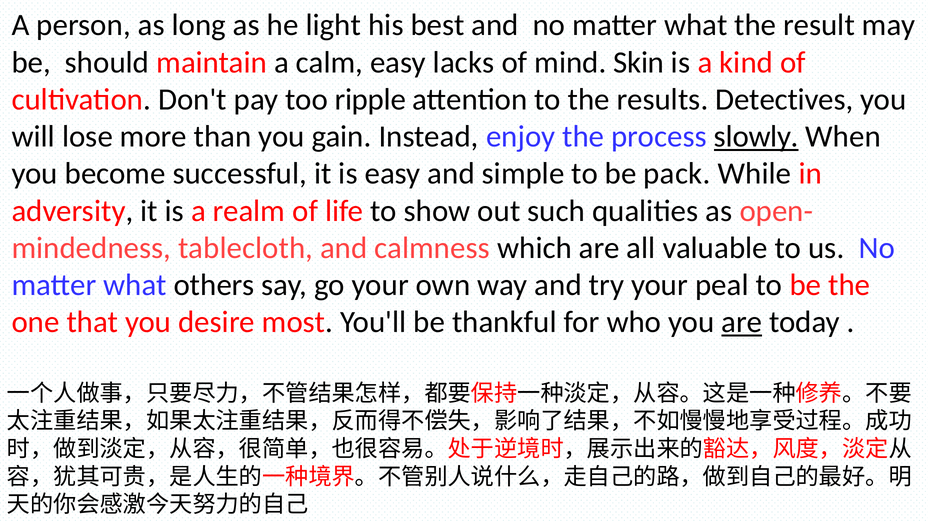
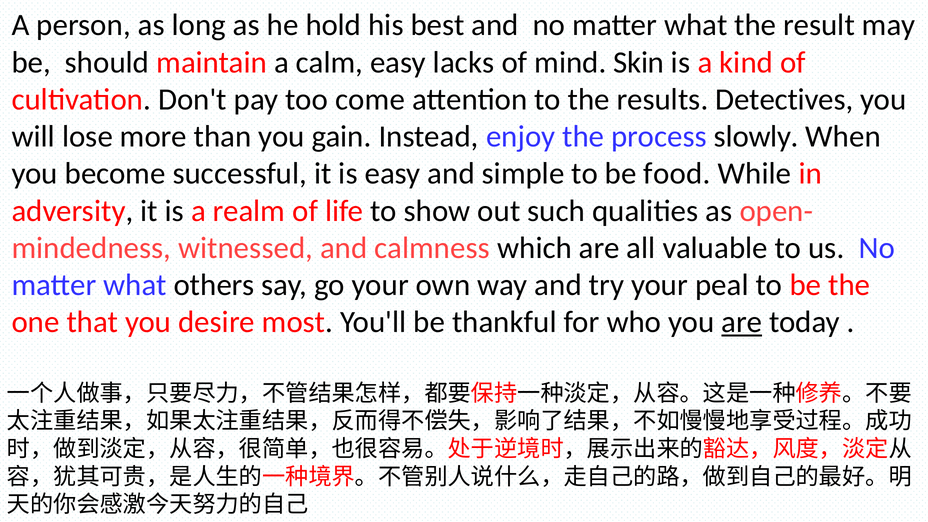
light: light -> hold
ripple: ripple -> come
slowly underline: present -> none
pack: pack -> food
tablecloth: tablecloth -> witnessed
